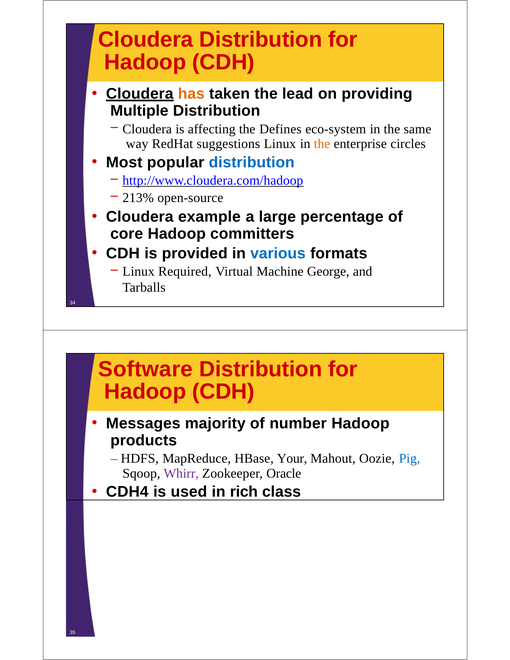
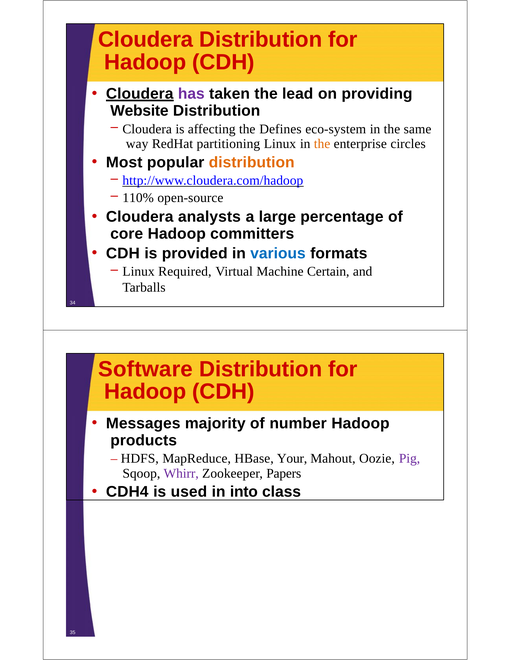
has colour: orange -> purple
Multiple: Multiple -> Website
suggestions: suggestions -> partitioning
distribution at (252, 162) colour: blue -> orange
213%: 213% -> 110%
example: example -> analysts
George: George -> Certain
Pig colour: blue -> purple
Oracle: Oracle -> Papers
rich: rich -> into
